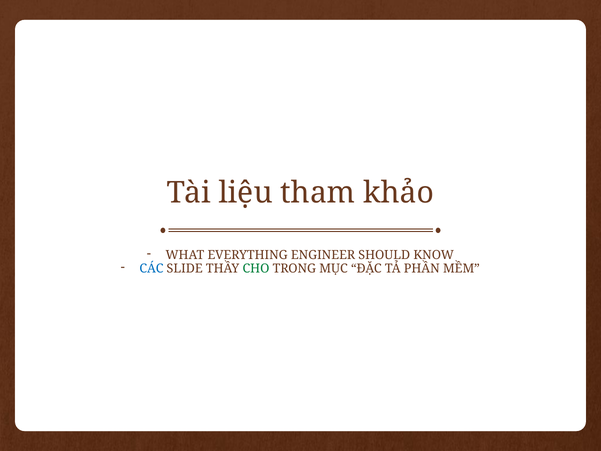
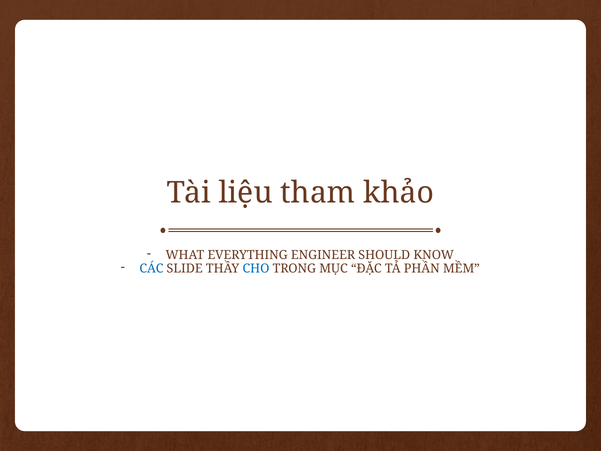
CHO colour: green -> blue
